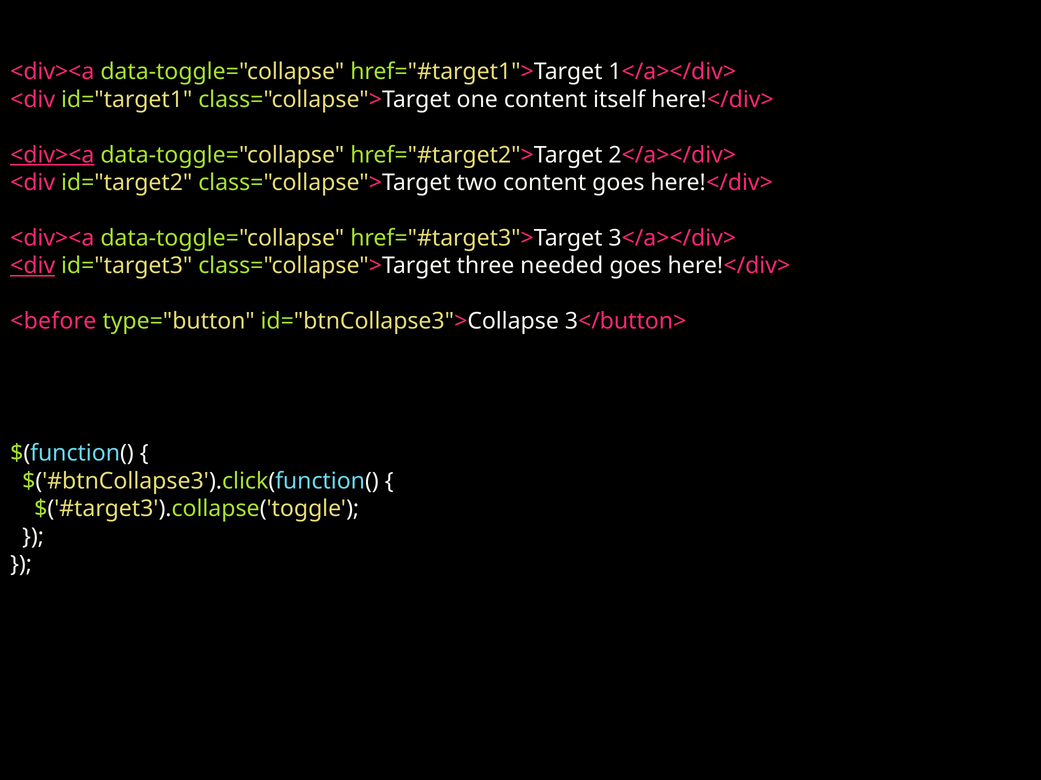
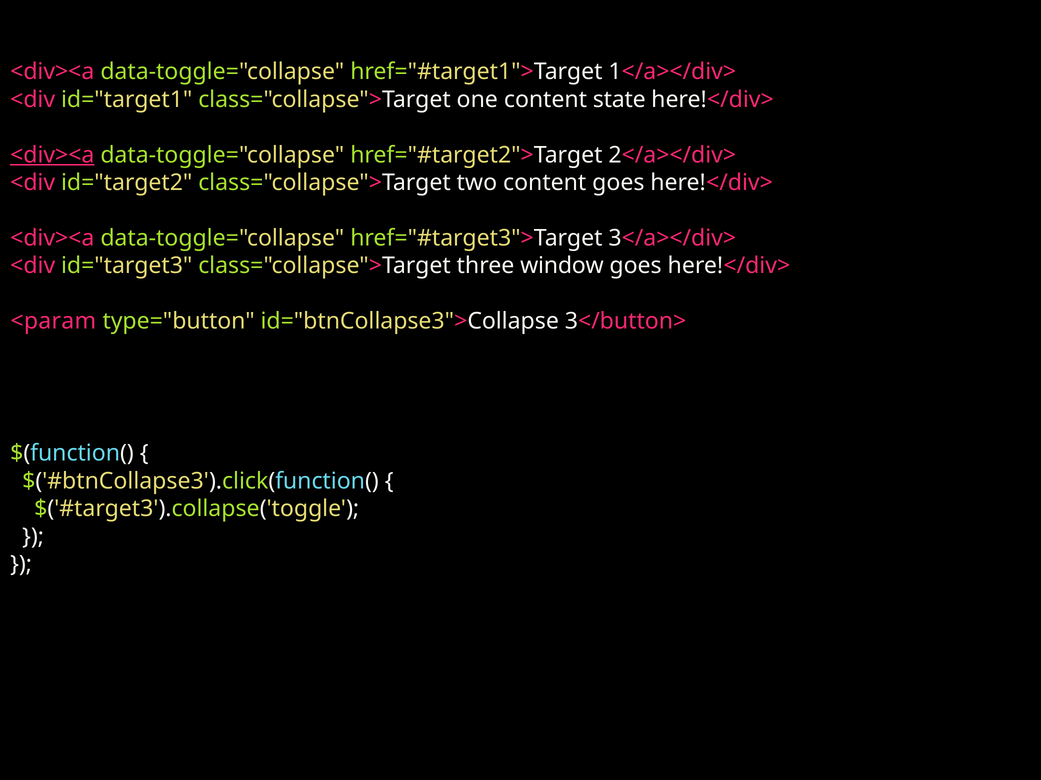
itself: itself -> state
<div at (33, 266) underline: present -> none
needed: needed -> window
<before: <before -> <param
